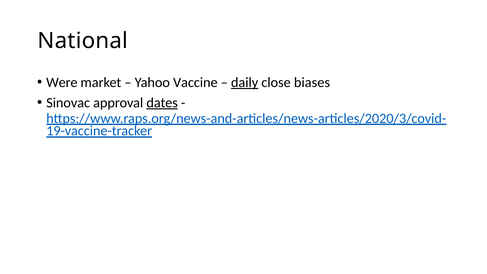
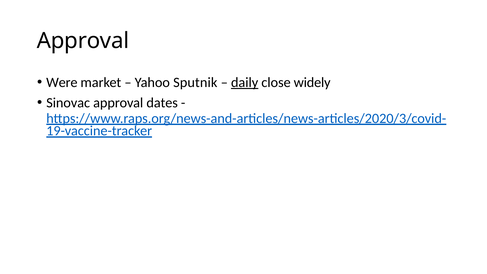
National at (83, 41): National -> Approval
Vaccine: Vaccine -> Sputnik
biases: biases -> widely
dates underline: present -> none
